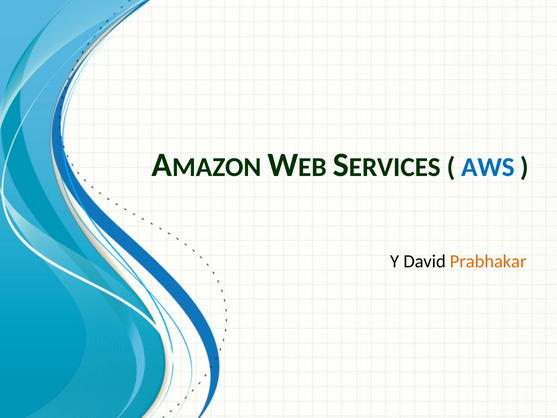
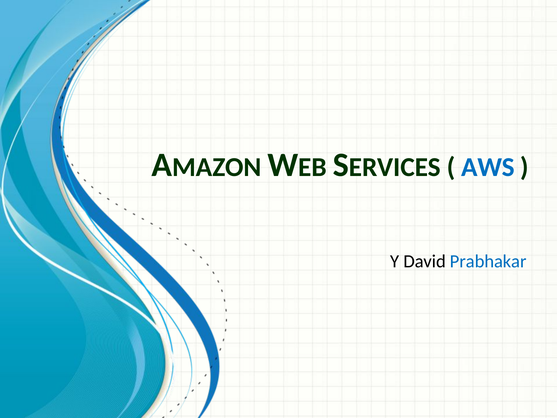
Prabhakar colour: orange -> blue
